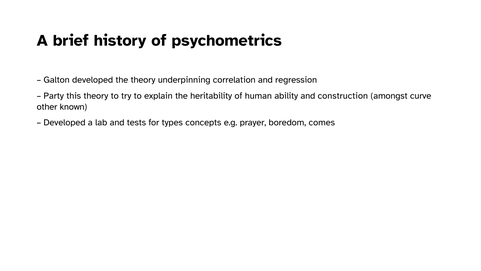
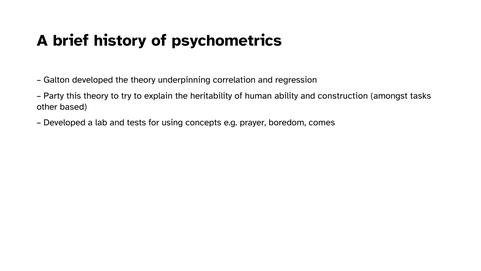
curve: curve -> tasks
known: known -> based
types: types -> using
